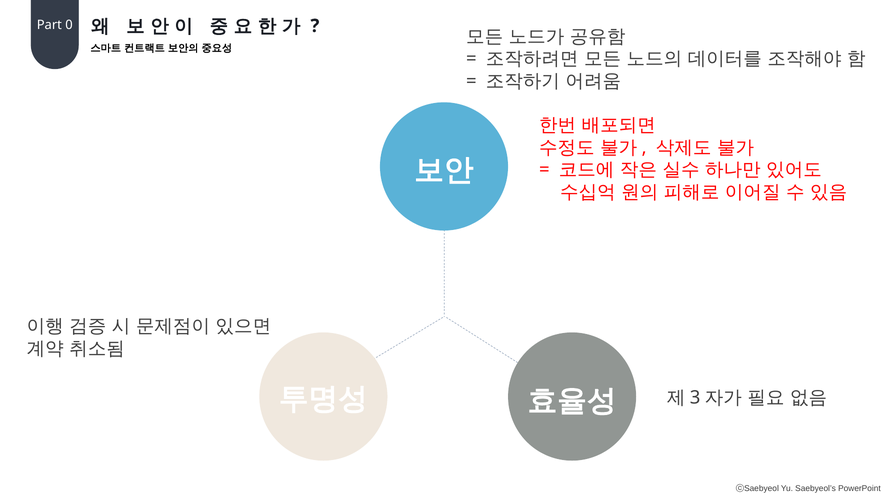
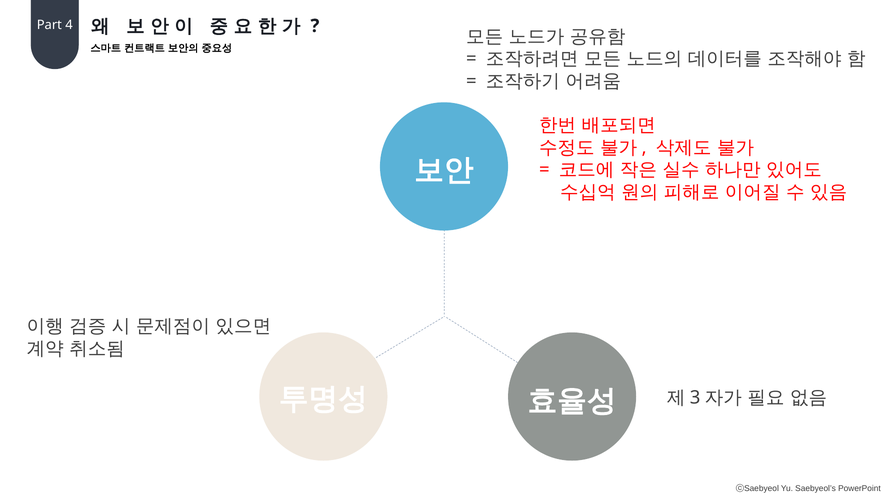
0: 0 -> 4
